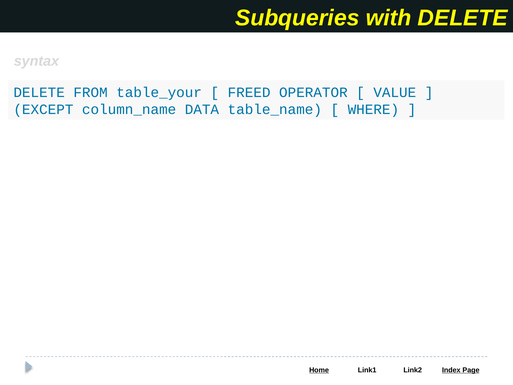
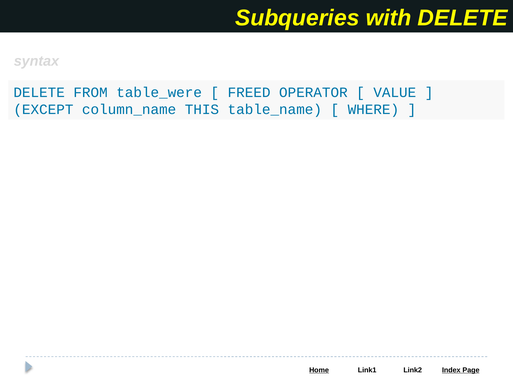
table_your: table_your -> table_were
DATA: DATA -> THIS
